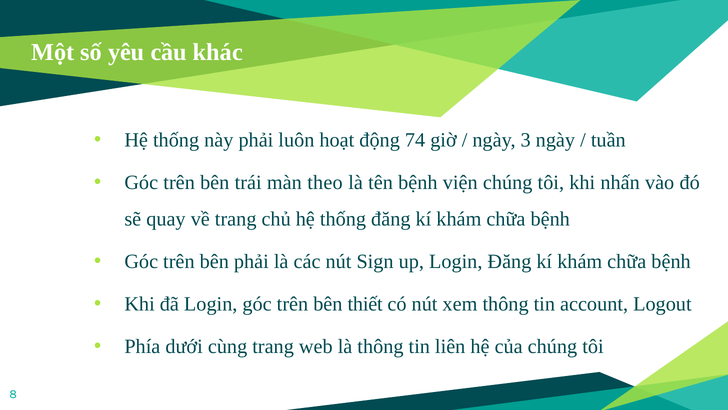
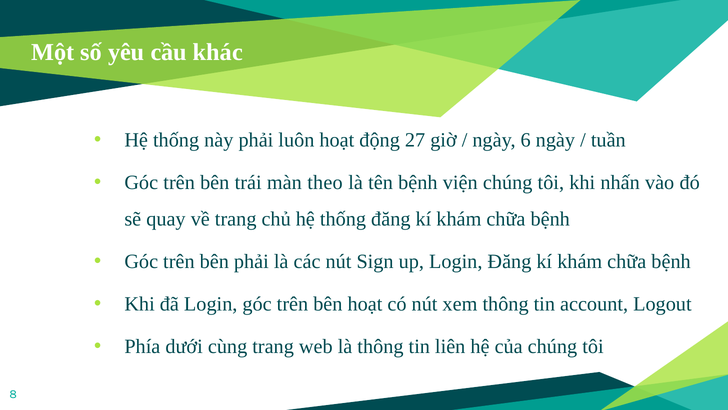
74: 74 -> 27
3: 3 -> 6
bên thiết: thiết -> hoạt
